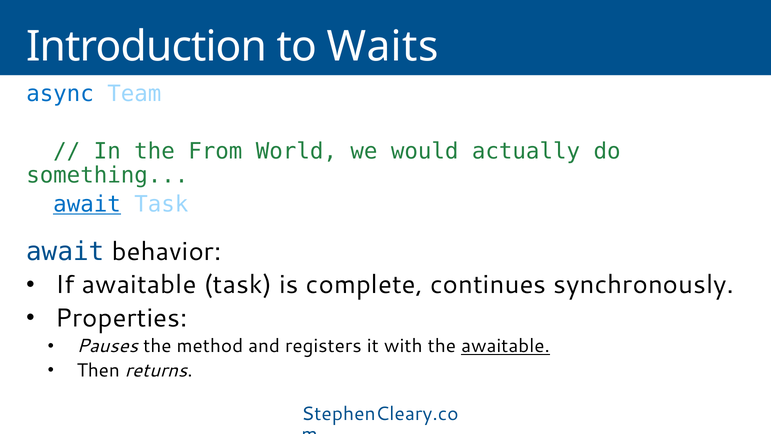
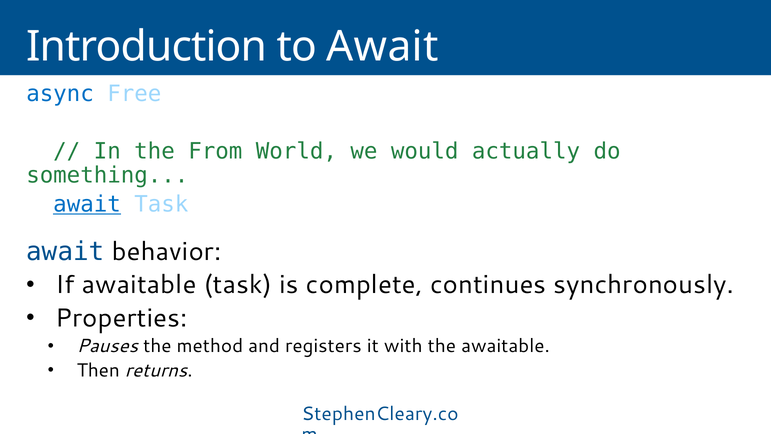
to Waits: Waits -> Await
Team: Team -> Free
awaitable at (505, 346) underline: present -> none
